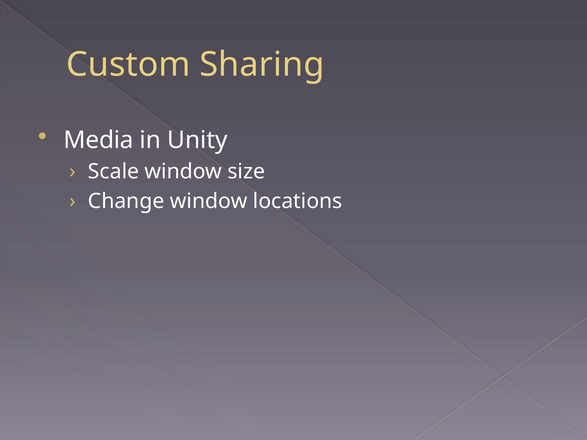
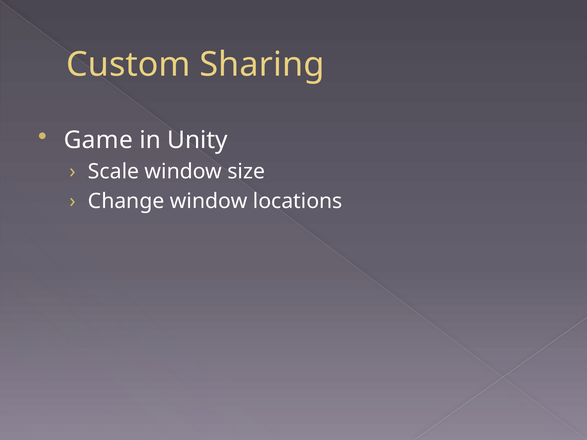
Media: Media -> Game
